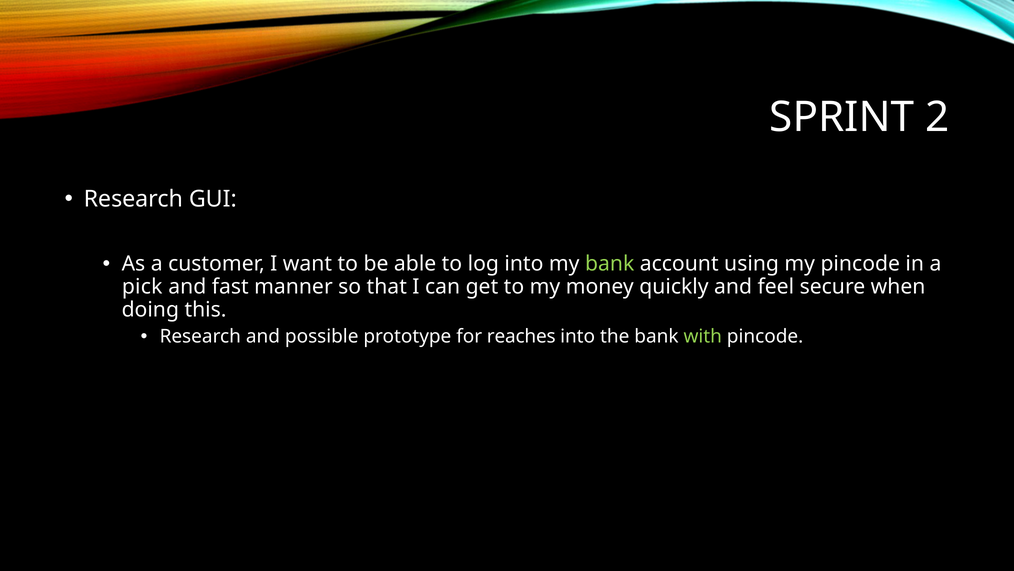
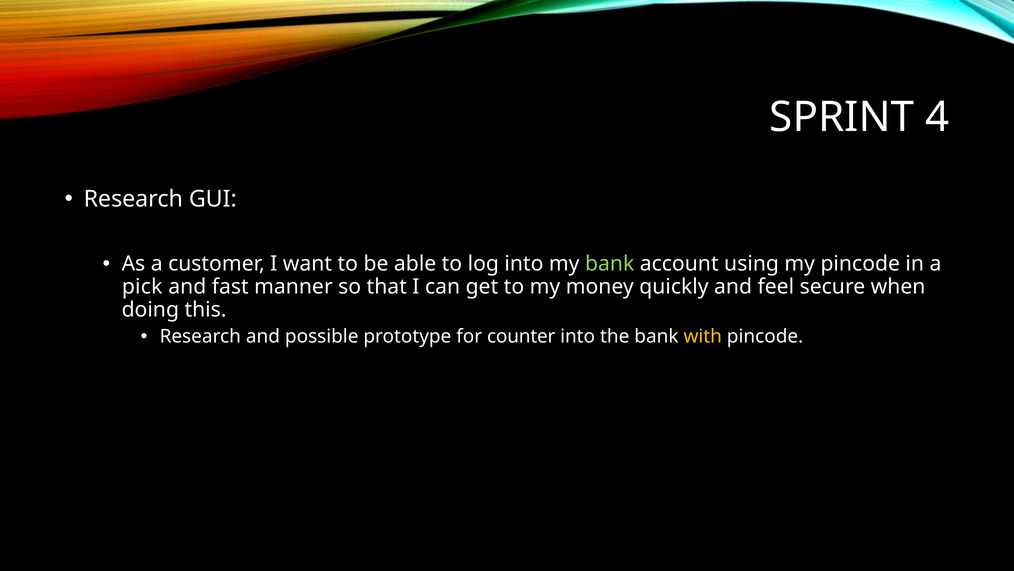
2: 2 -> 4
reaches: reaches -> counter
with colour: light green -> yellow
